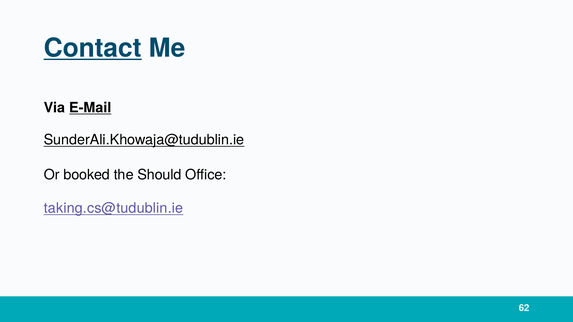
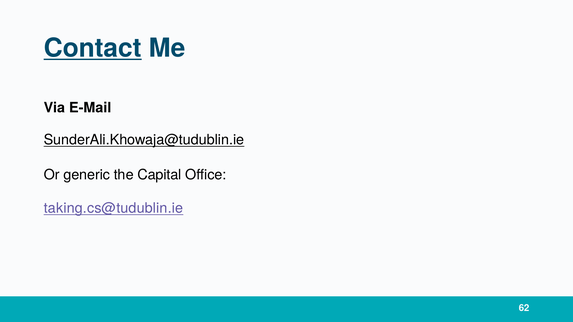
E-Mail underline: present -> none
booked: booked -> generic
Should: Should -> Capital
